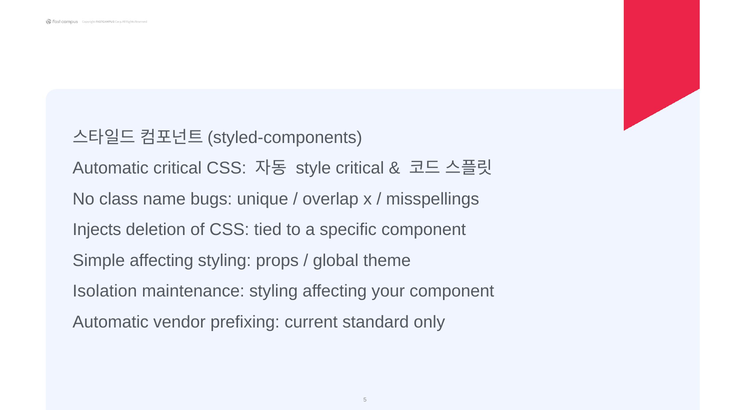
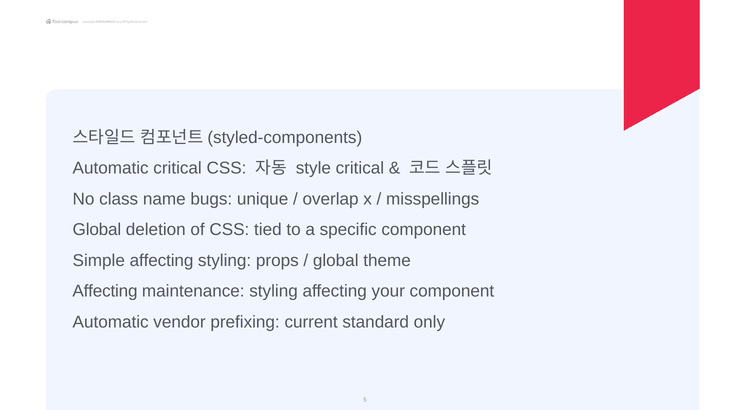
Injects at (97, 230): Injects -> Global
Isolation at (105, 292): Isolation -> Affecting
